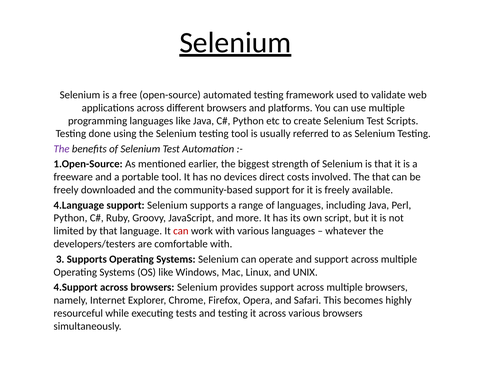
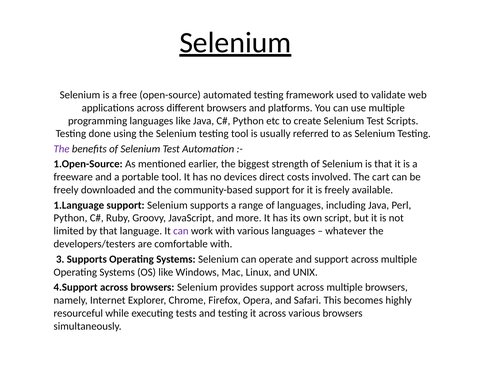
The that: that -> cart
4.Language: 4.Language -> 1.Language
can at (181, 231) colour: red -> purple
